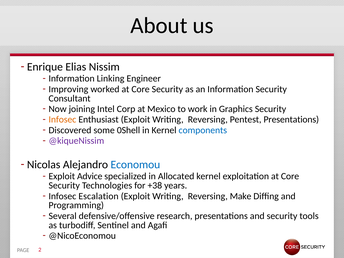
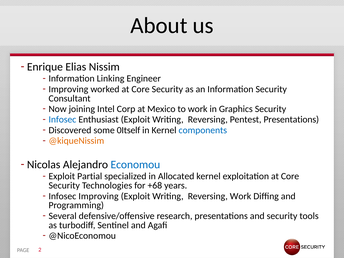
Infosec at (62, 120) colour: orange -> blue
0Shell: 0Shell -> 0Itself
@kiqueNissim colour: purple -> orange
Advice: Advice -> Partial
+38: +38 -> +68
Infosec Escalation: Escalation -> Improving
Reversing Make: Make -> Work
